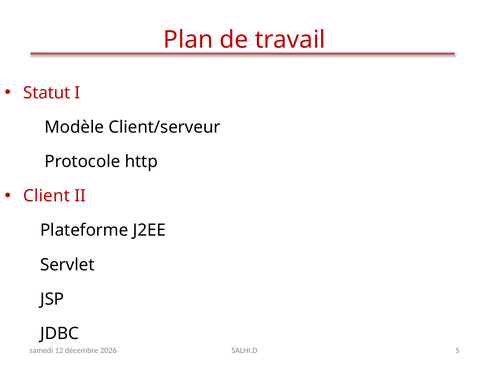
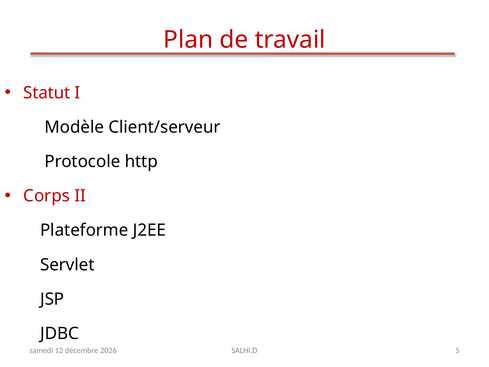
Client: Client -> Corps
